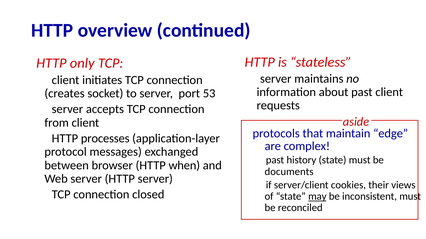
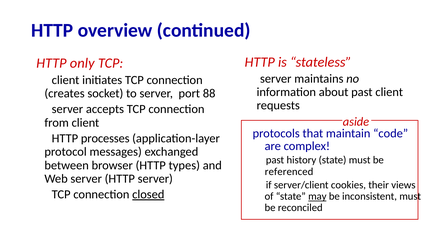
53: 53 -> 88
edge: edge -> code
when: when -> types
documents: documents -> referenced
closed underline: none -> present
